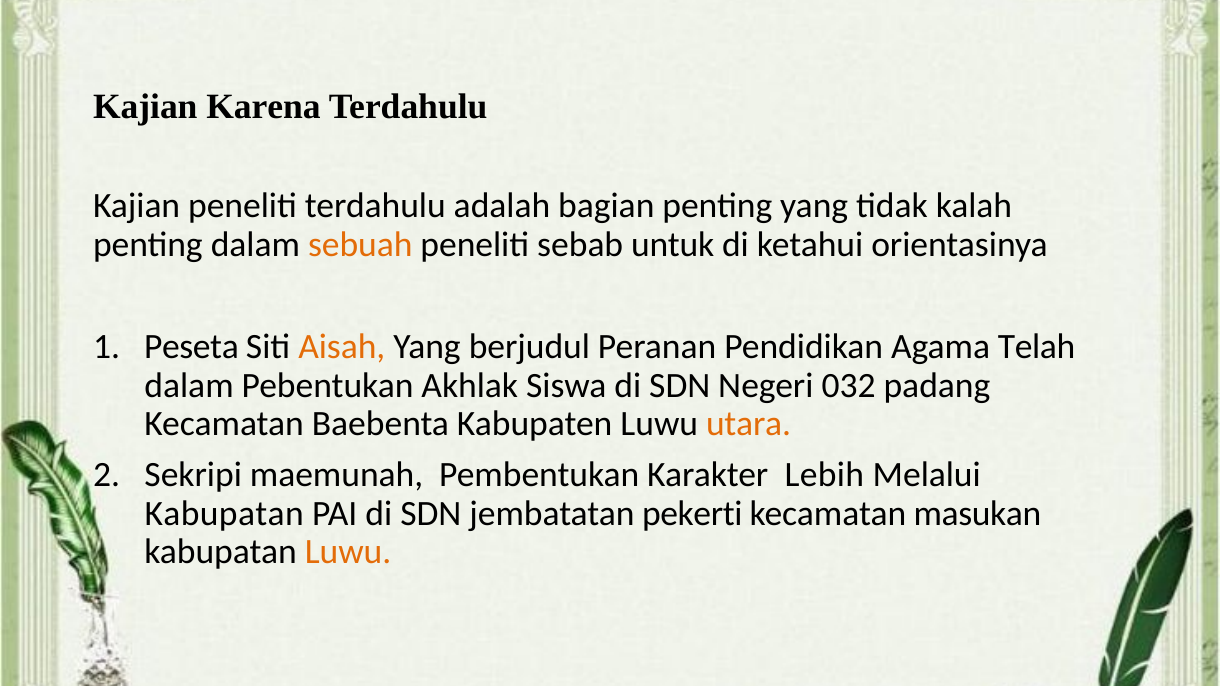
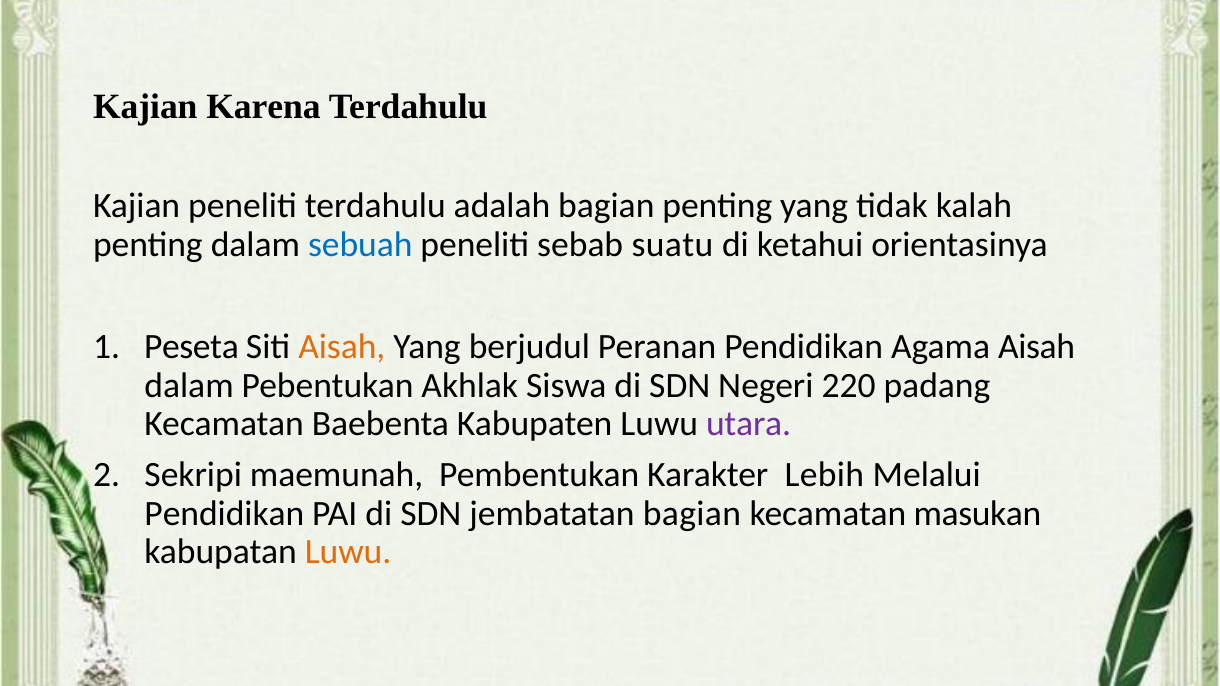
sebuah colour: orange -> blue
untuk: untuk -> suatu
Agama Telah: Telah -> Aisah
032: 032 -> 220
utara colour: orange -> purple
Kabupatan at (224, 513): Kabupatan -> Pendidikan
jembatatan pekerti: pekerti -> bagian
